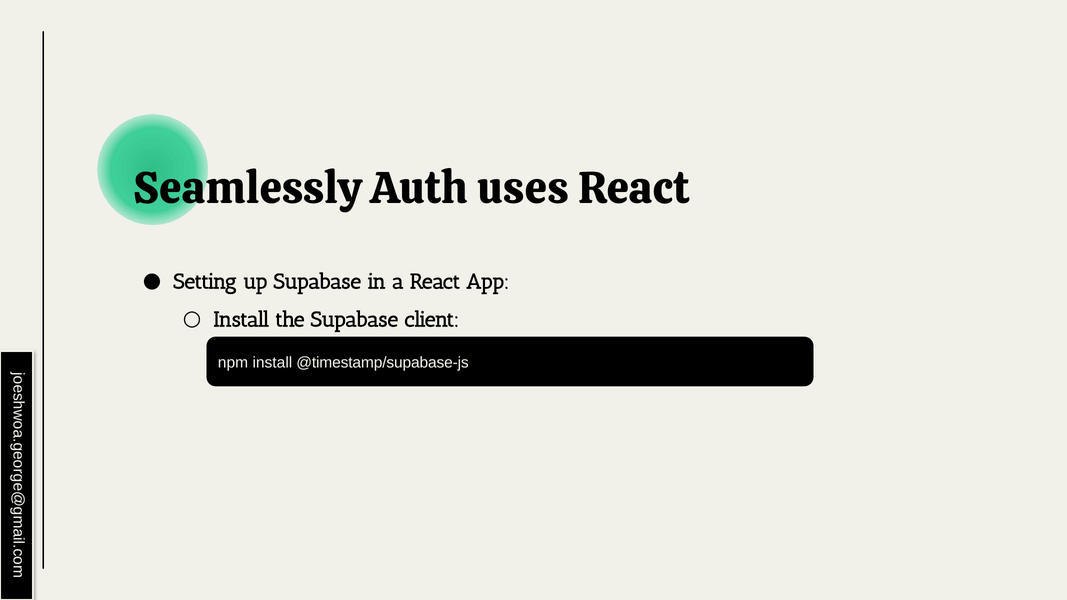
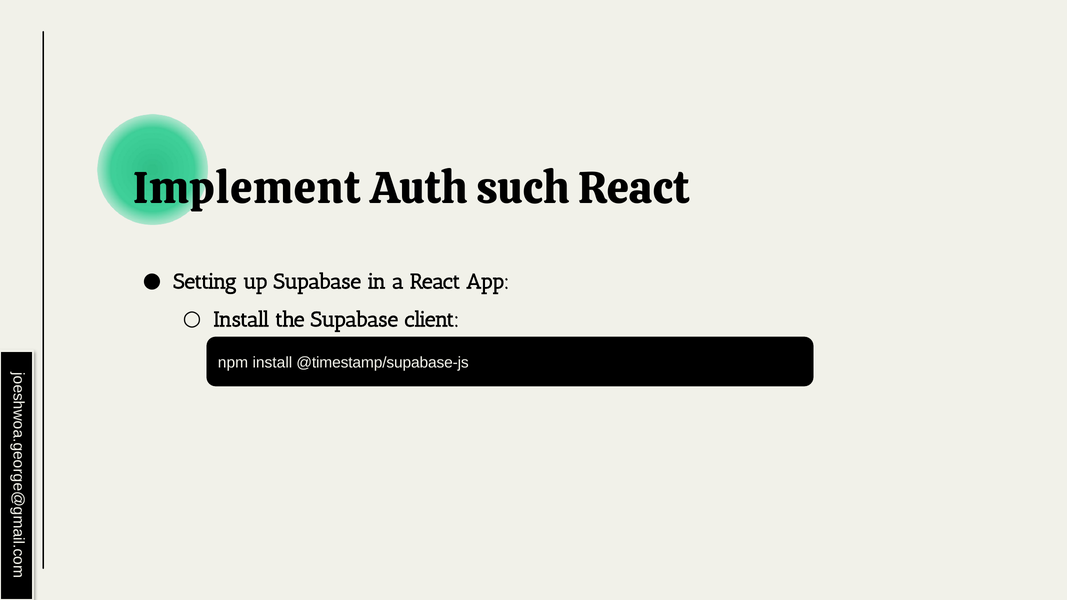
Seamlessly: Seamlessly -> Implement
uses: uses -> such
